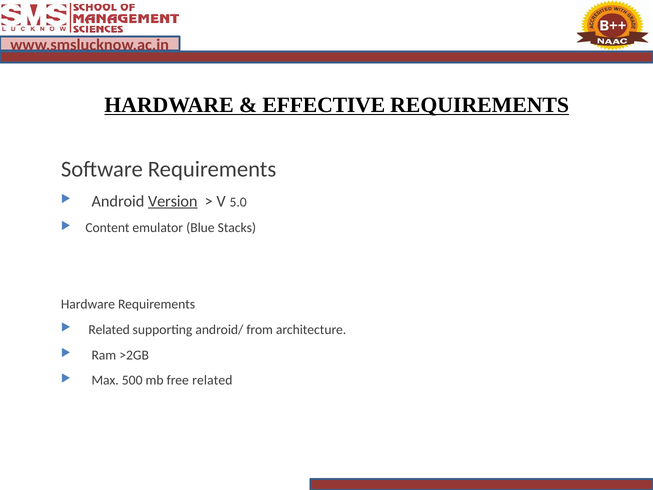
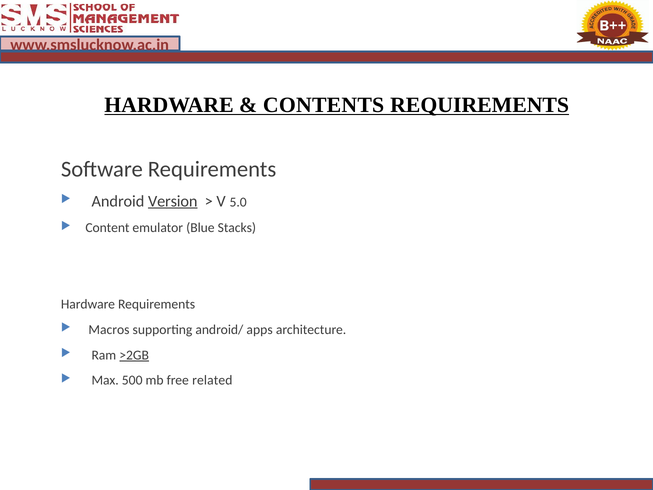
EFFECTIVE: EFFECTIVE -> CONTENTS
Related at (109, 329): Related -> Macros
from: from -> apps
>2GB underline: none -> present
